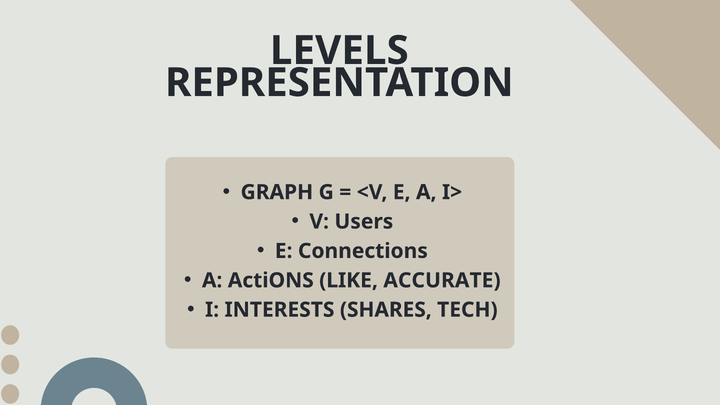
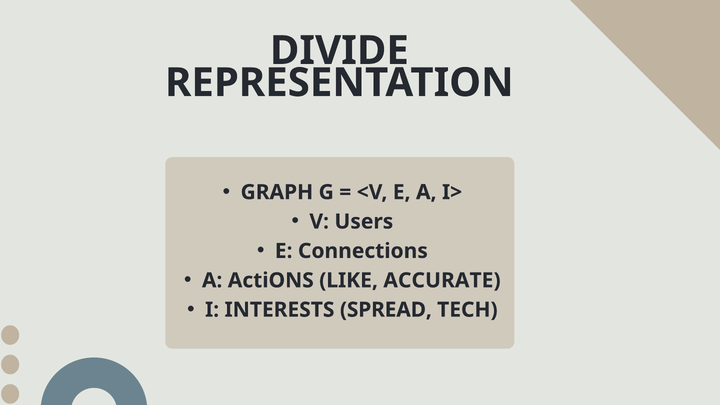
LEVELS: LEVELS -> DIVIDE
SHARES: SHARES -> SPREAD
